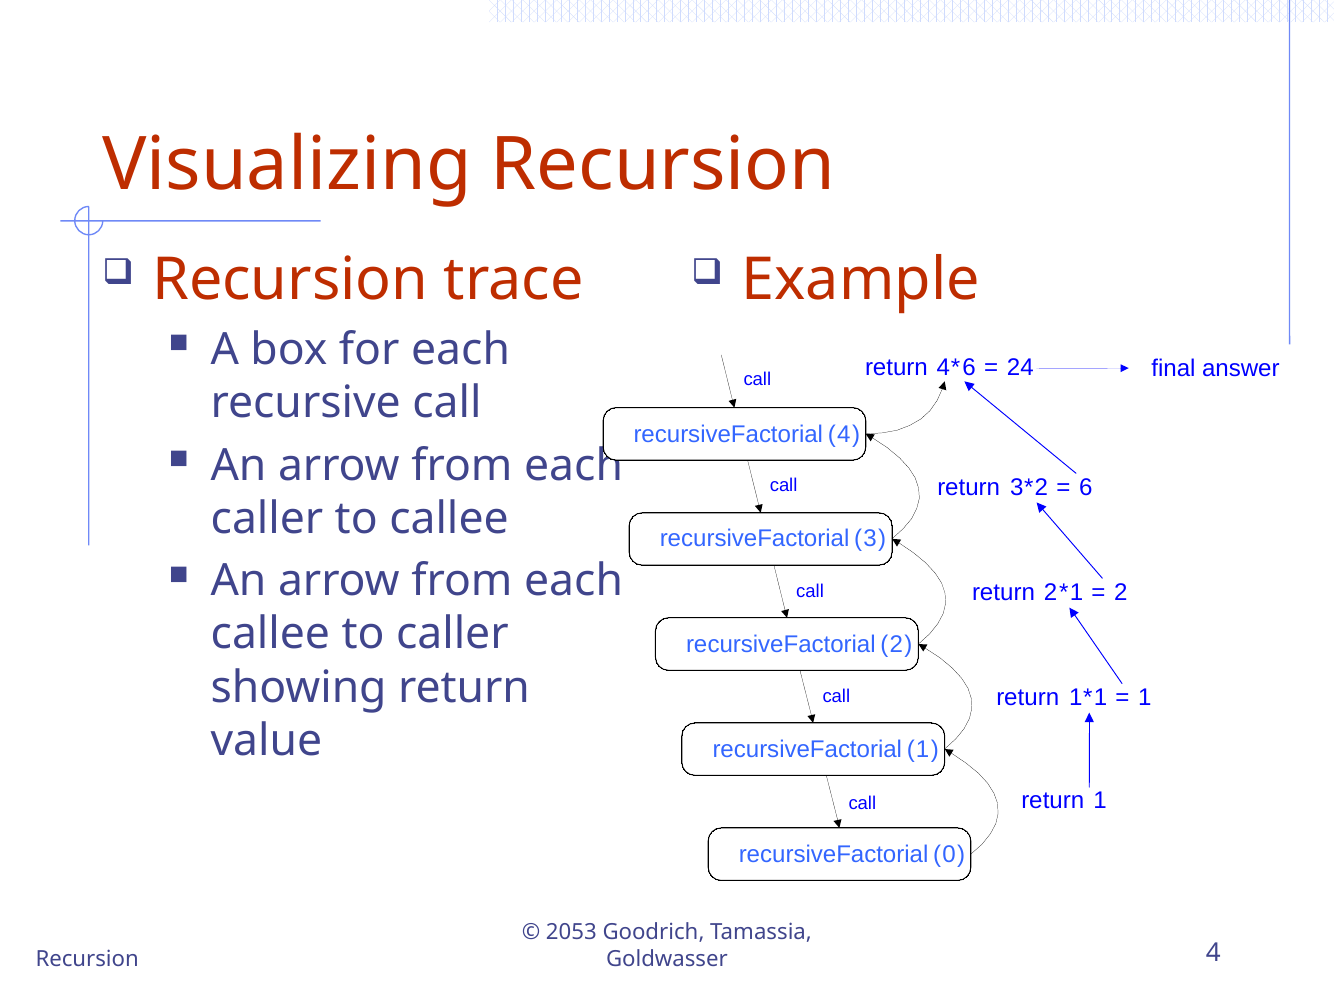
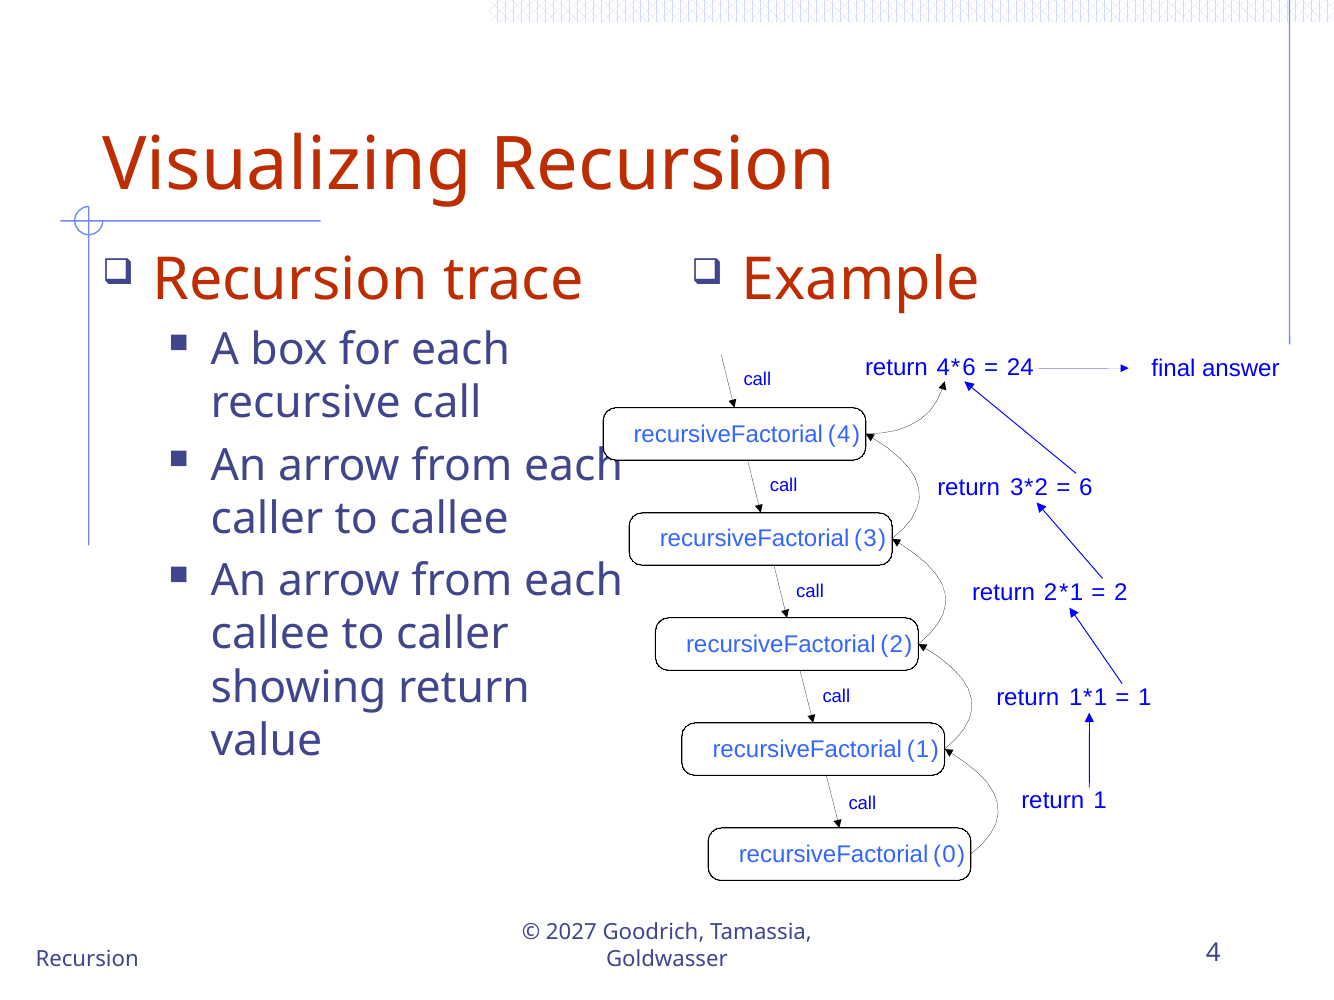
2053: 2053 -> 2027
